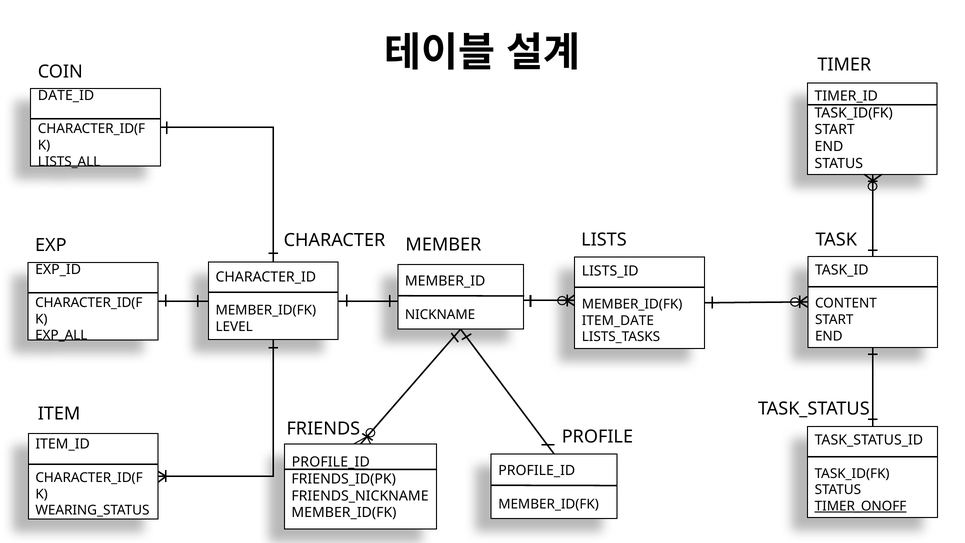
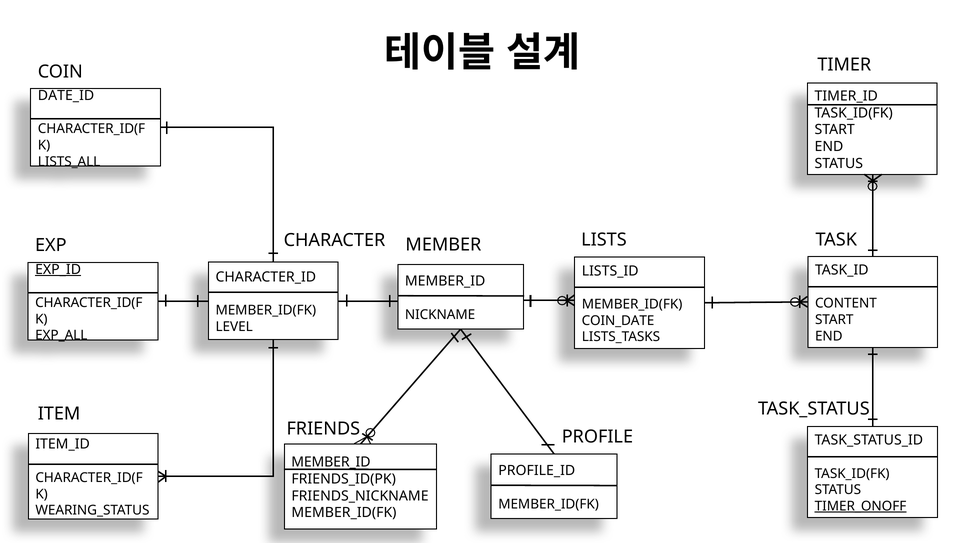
EXP_ID underline: none -> present
ITEM_DATE: ITEM_DATE -> COIN_DATE
PROFILE_ID at (331, 462): PROFILE_ID -> MEMBER_ID
